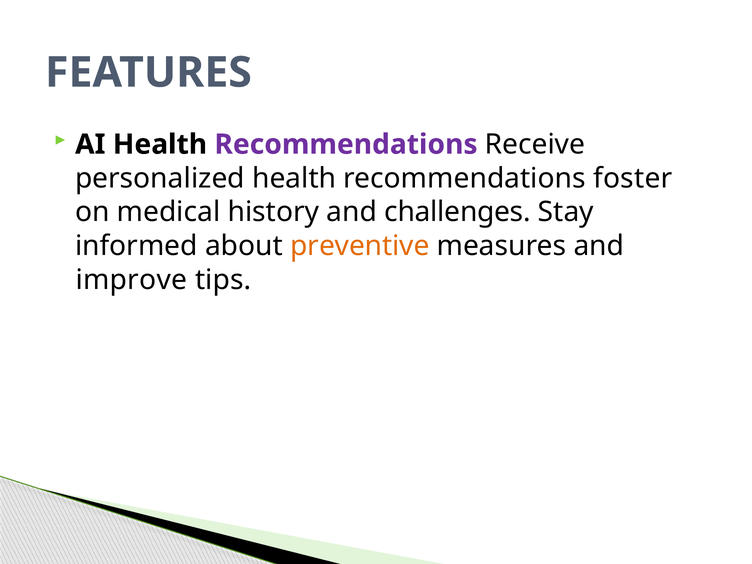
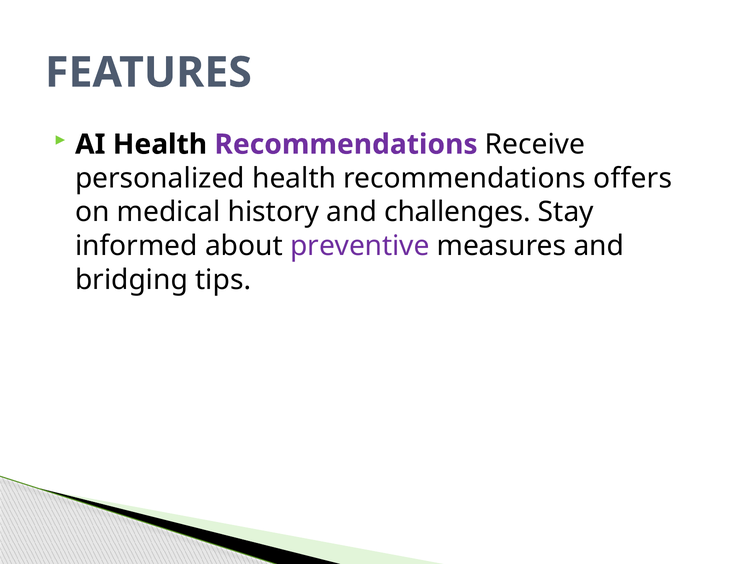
foster: foster -> offers
preventive colour: orange -> purple
improve: improve -> bridging
